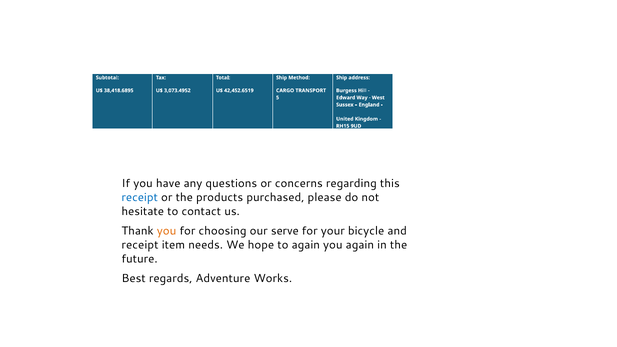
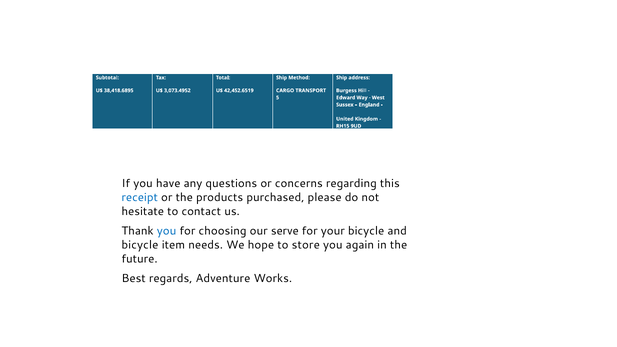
you at (167, 231) colour: orange -> blue
receipt at (140, 245): receipt -> bicycle
to again: again -> store
